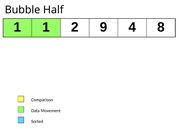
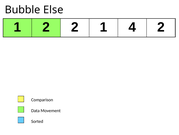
Half: Half -> Else
1 1: 1 -> 2
2 9: 9 -> 1
4 8: 8 -> 2
